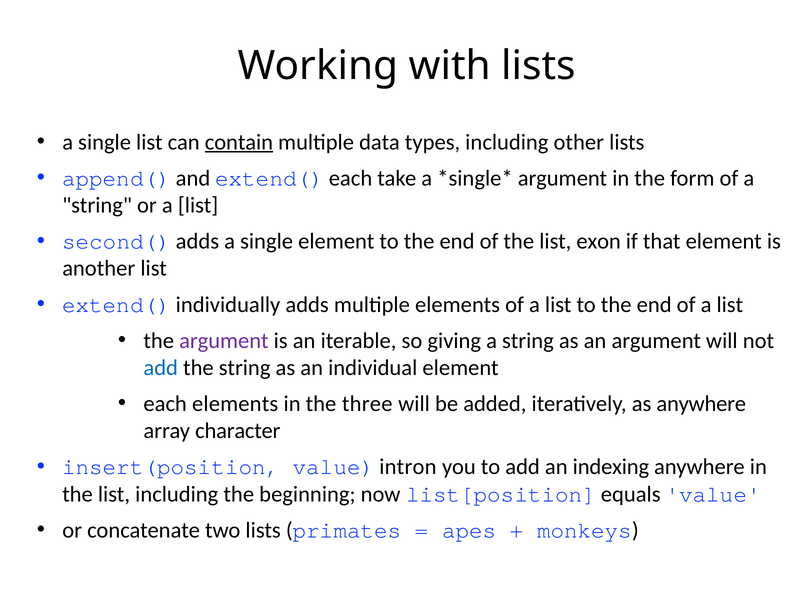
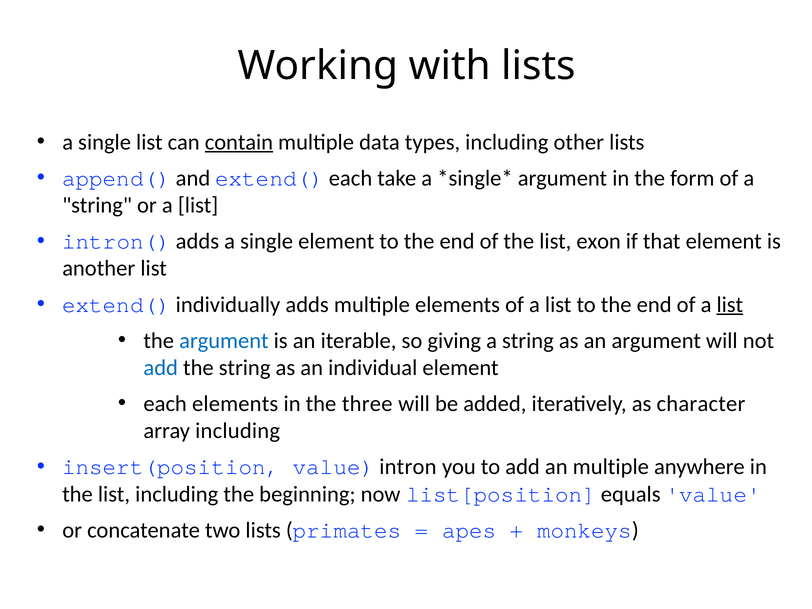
second(: second( -> intron(
list at (730, 305) underline: none -> present
argument at (224, 341) colour: purple -> blue
as anywhere: anywhere -> character
array character: character -> including
an indexing: indexing -> multiple
